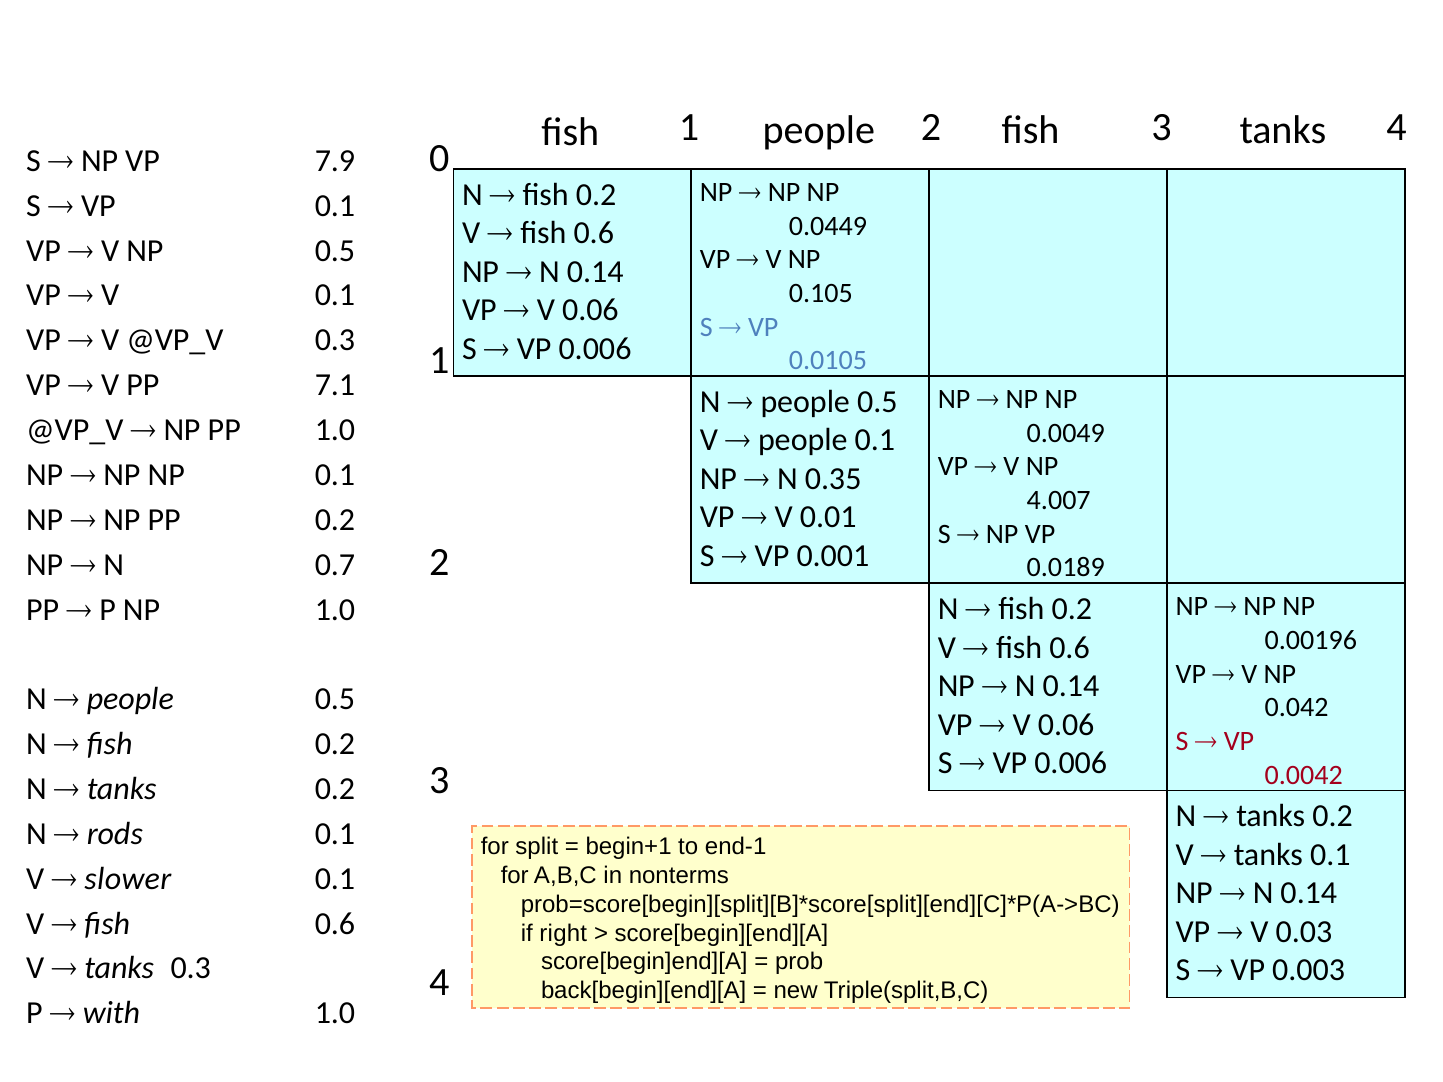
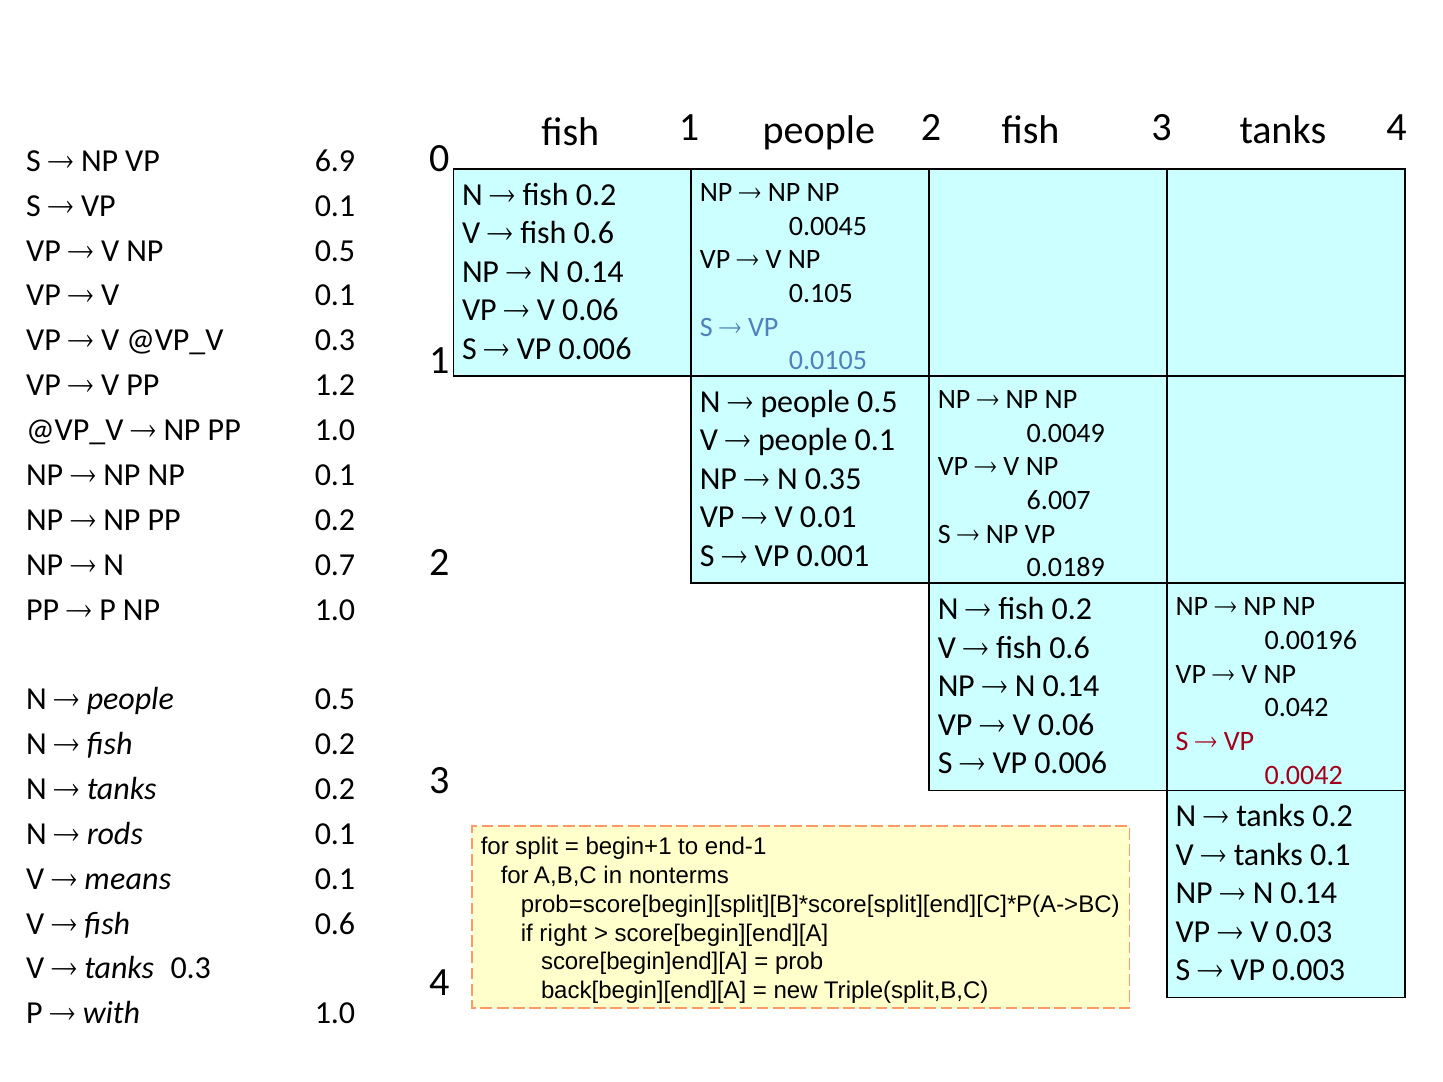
7.9: 7.9 -> 6.9
0.0449: 0.0449 -> 0.0045
7.1: 7.1 -> 1.2
4.007: 4.007 -> 6.007
slower: slower -> means
